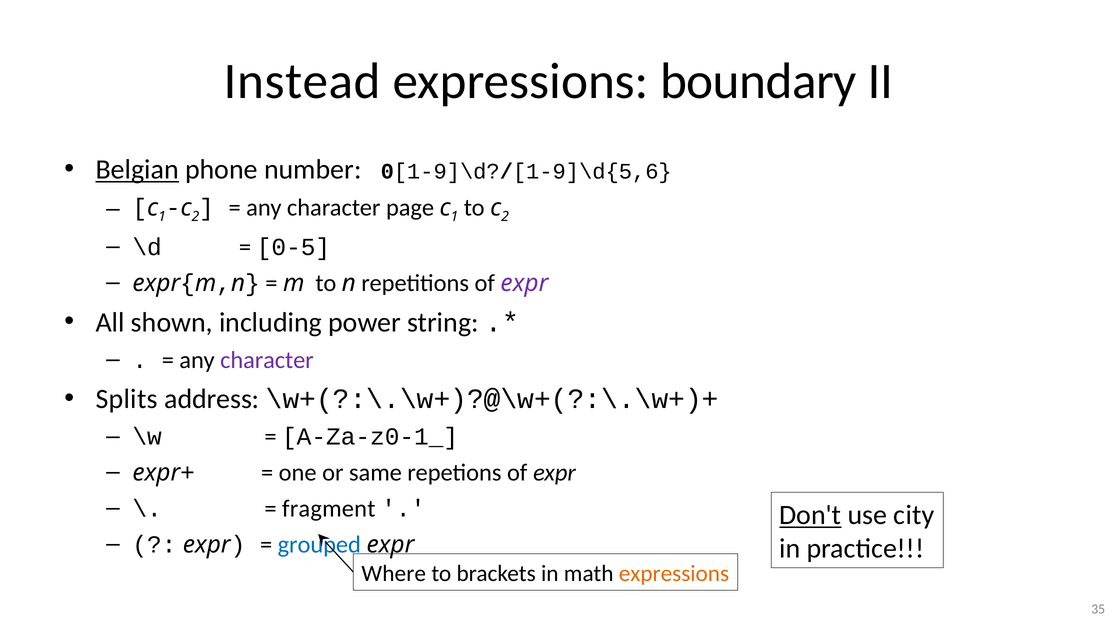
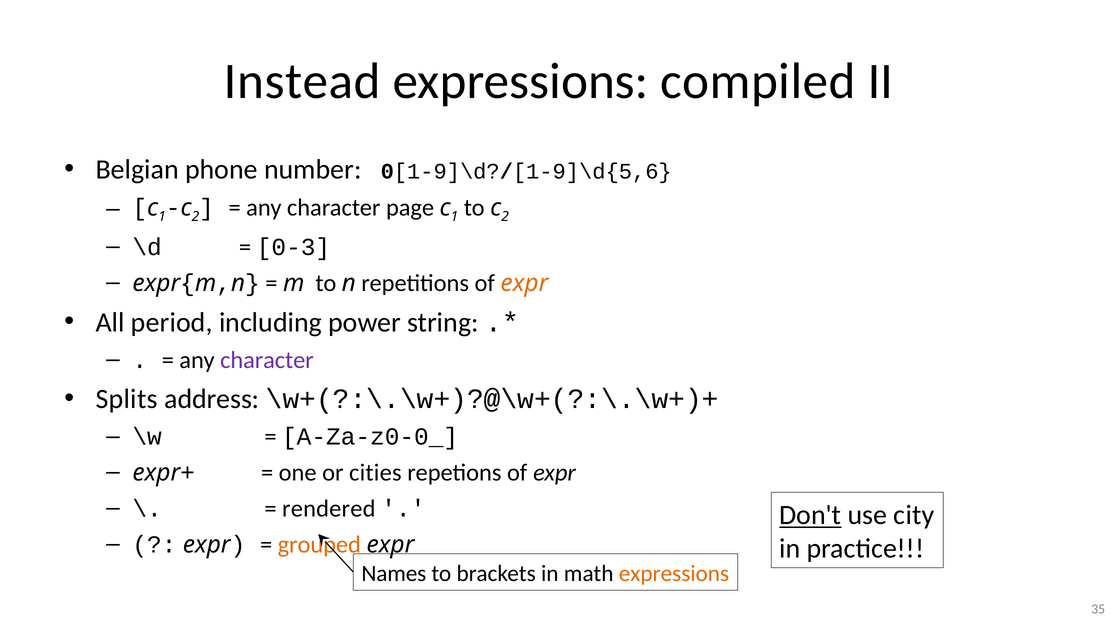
boundary: boundary -> compiled
Belgian underline: present -> none
0-5: 0-5 -> 0-3
expr at (524, 283) colour: purple -> orange
shown: shown -> period
A-Za-z0-1_: A-Za-z0-1_ -> A-Za-z0-0_
same: same -> cities
fragment: fragment -> rendered
grouped colour: blue -> orange
Where: Where -> Names
